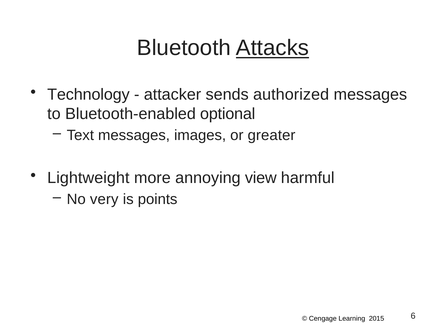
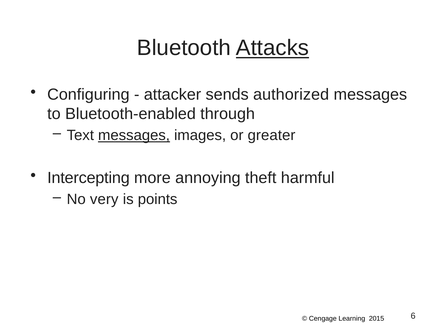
Technology: Technology -> Configuring
optional: optional -> through
messages at (134, 136) underline: none -> present
Lightweight: Lightweight -> Intercepting
view: view -> theft
